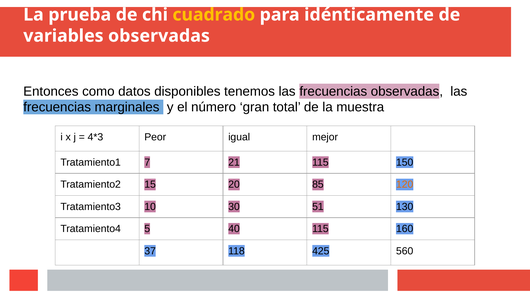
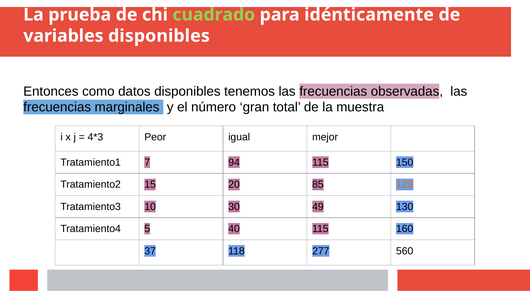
cuadrado colour: yellow -> light green
variables observadas: observadas -> disponibles
21: 21 -> 94
51: 51 -> 49
425: 425 -> 277
